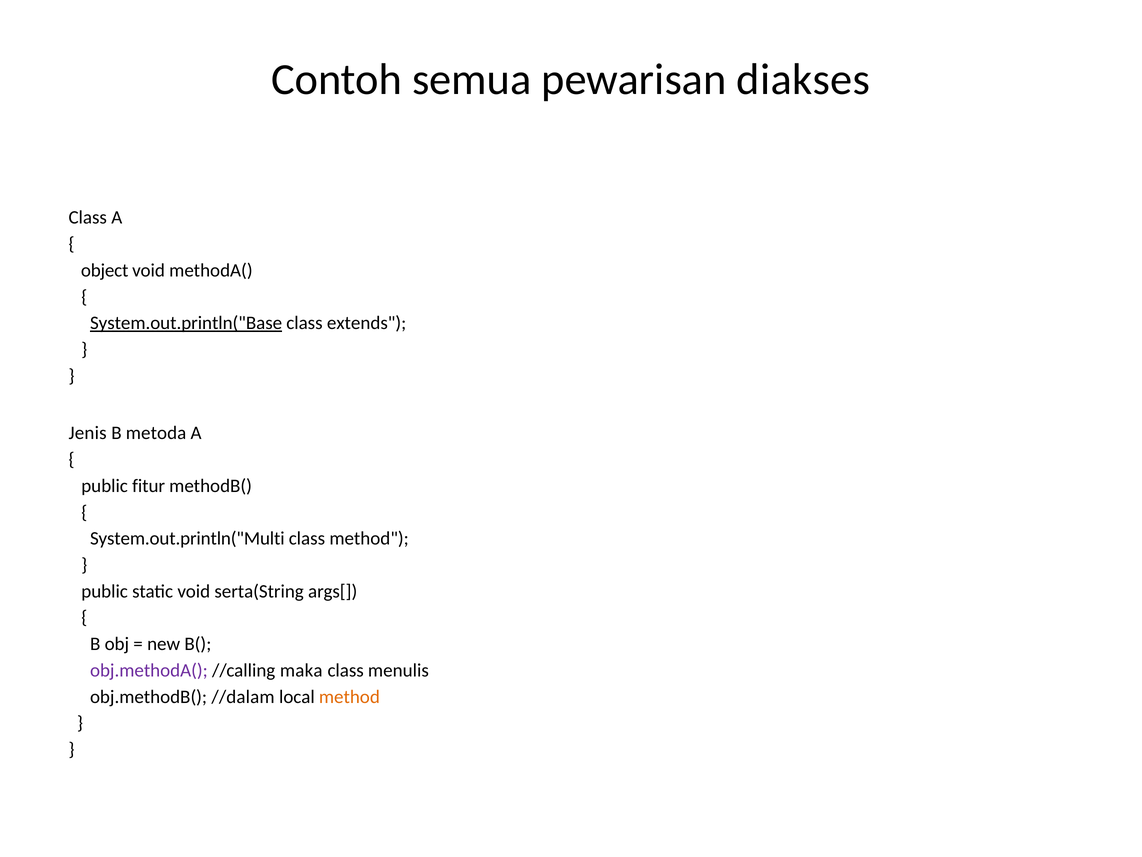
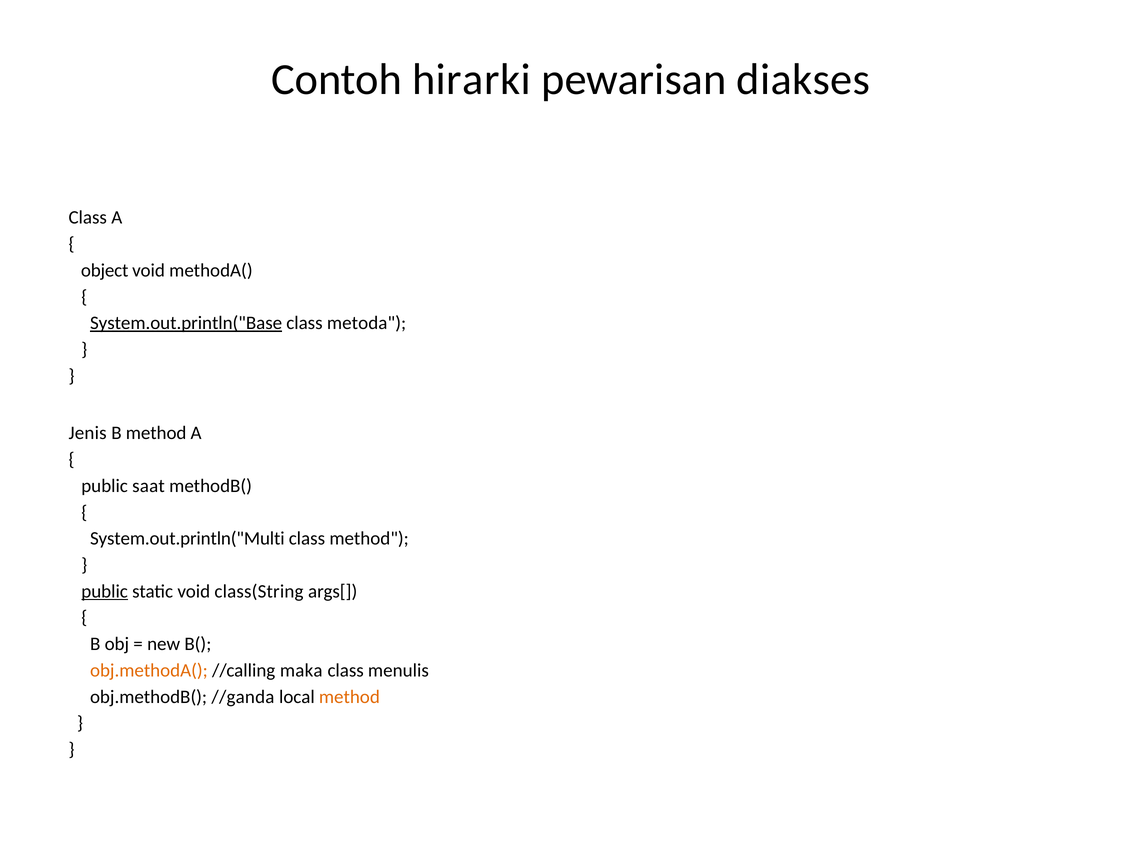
semua: semua -> hirarki
extends: extends -> metoda
B metoda: metoda -> method
fitur: fitur -> saat
public at (105, 591) underline: none -> present
serta(String: serta(String -> class(String
obj.methodA( colour: purple -> orange
//dalam: //dalam -> //ganda
